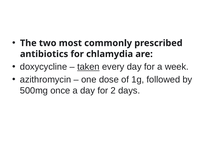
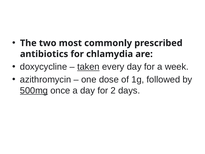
500mg underline: none -> present
